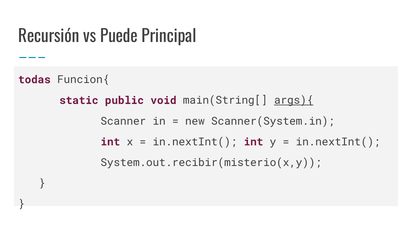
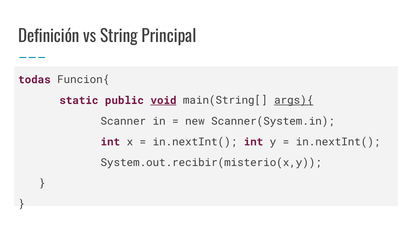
Recursión: Recursión -> Definición
Puede: Puede -> String
void underline: none -> present
